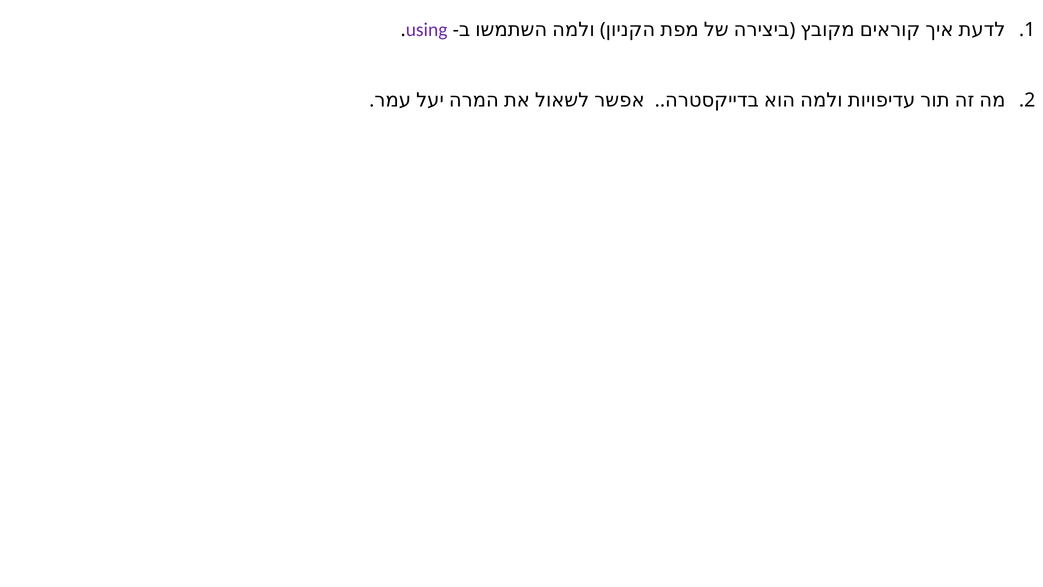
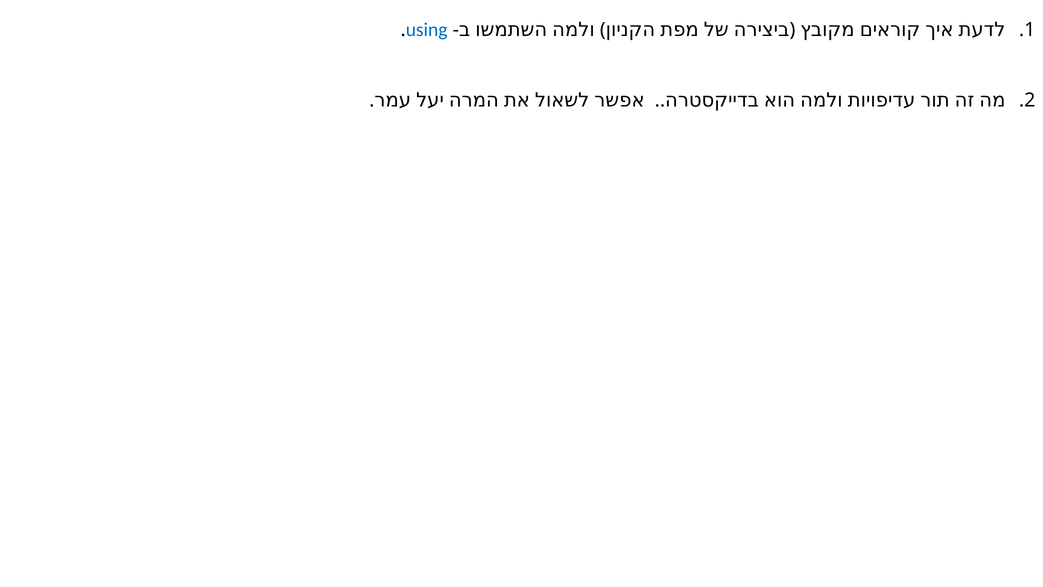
using colour: purple -> blue
